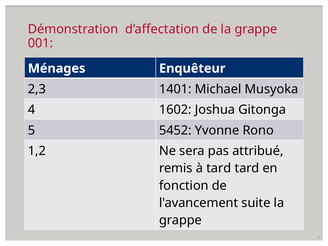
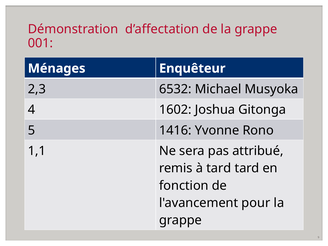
1401: 1401 -> 6532
5452: 5452 -> 1416
1,2: 1,2 -> 1,1
suite: suite -> pour
